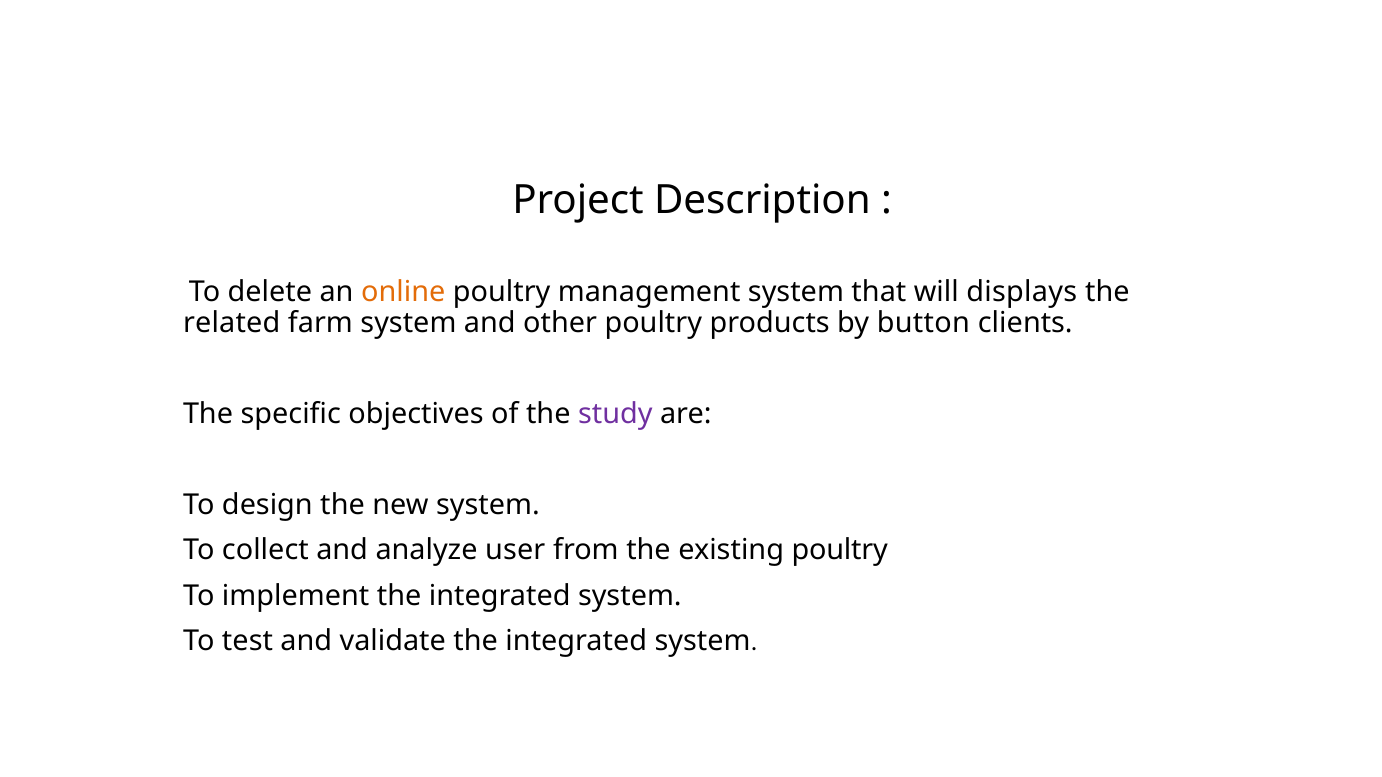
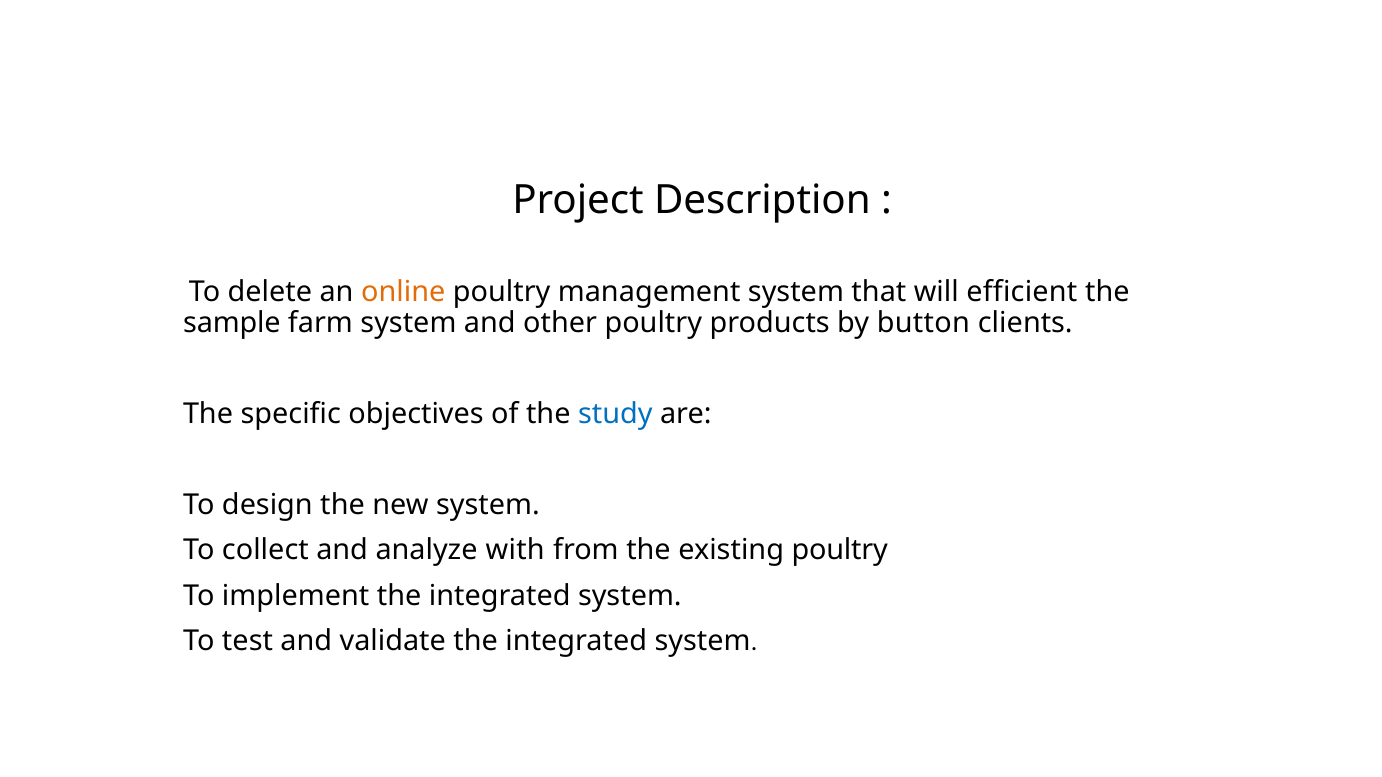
displays: displays -> efficient
related: related -> sample
study colour: purple -> blue
user: user -> with
